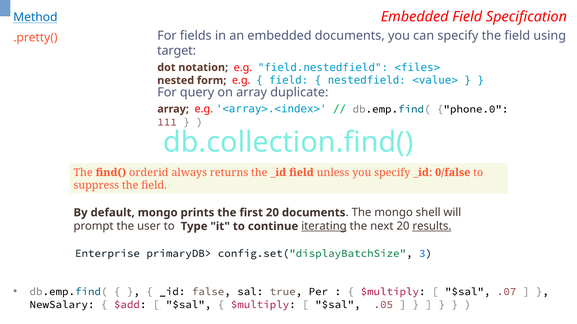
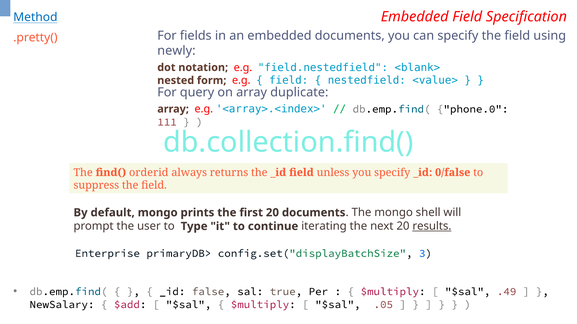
target: target -> newly
<files>: <files> -> <blank>
iterating underline: present -> none
.07: .07 -> .49
